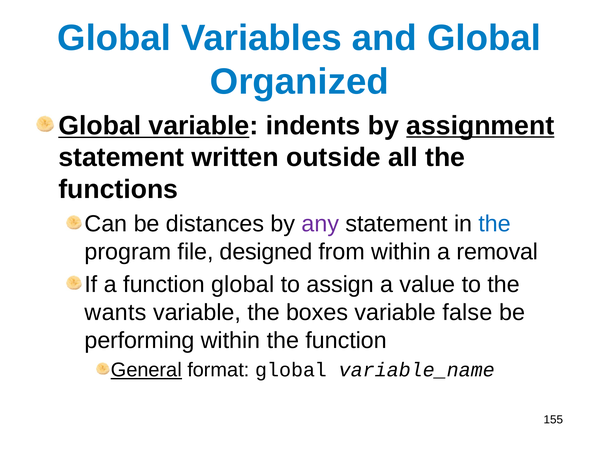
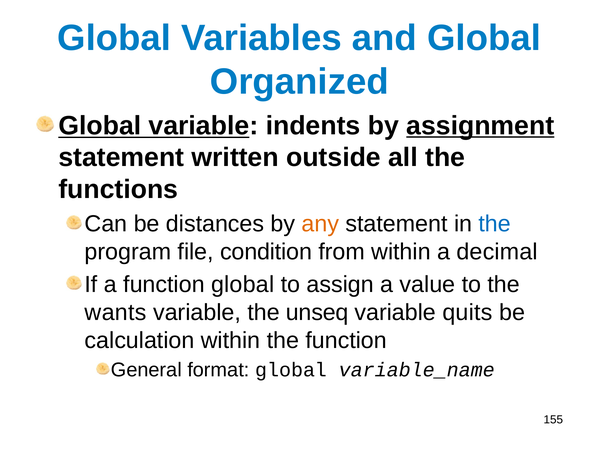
any colour: purple -> orange
designed: designed -> condition
removal: removal -> decimal
boxes: boxes -> unseq
false: false -> quits
performing: performing -> calculation
General underline: present -> none
